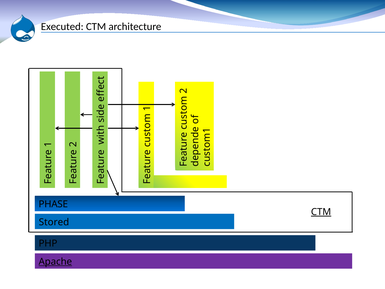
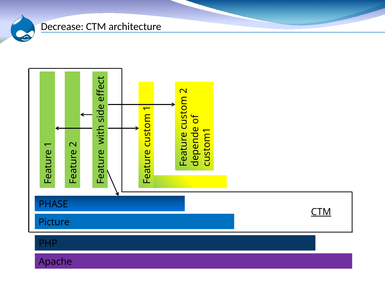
Executed: Executed -> Decrease
Stored: Stored -> Picture
Apache underline: present -> none
